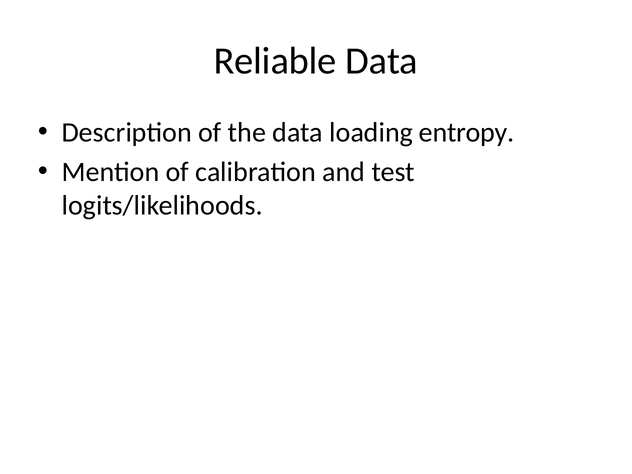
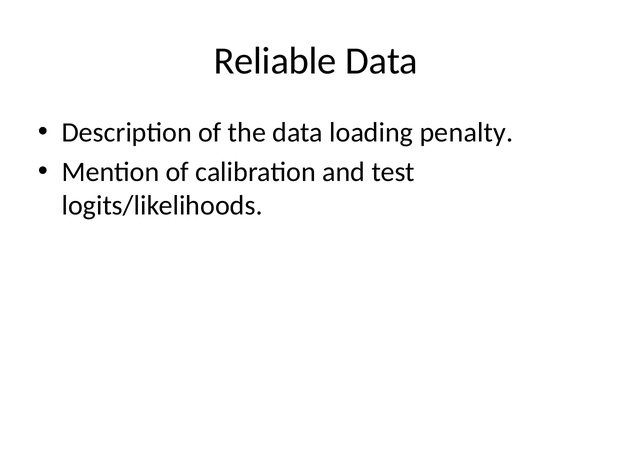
entropy: entropy -> penalty
